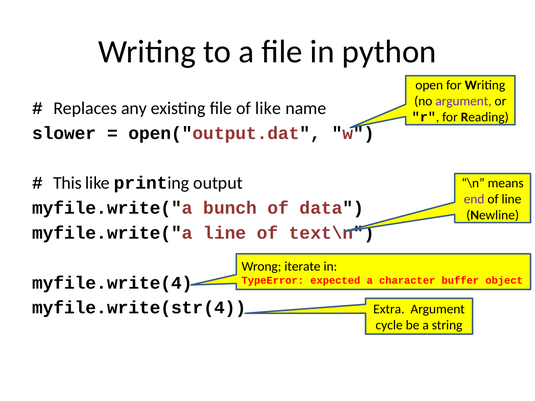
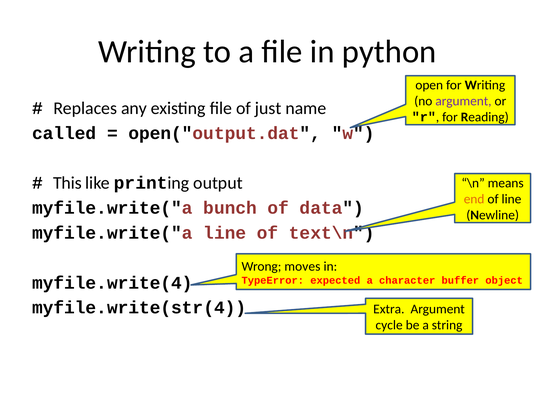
of like: like -> just
slower: slower -> called
end colour: purple -> orange
iterate: iterate -> moves
